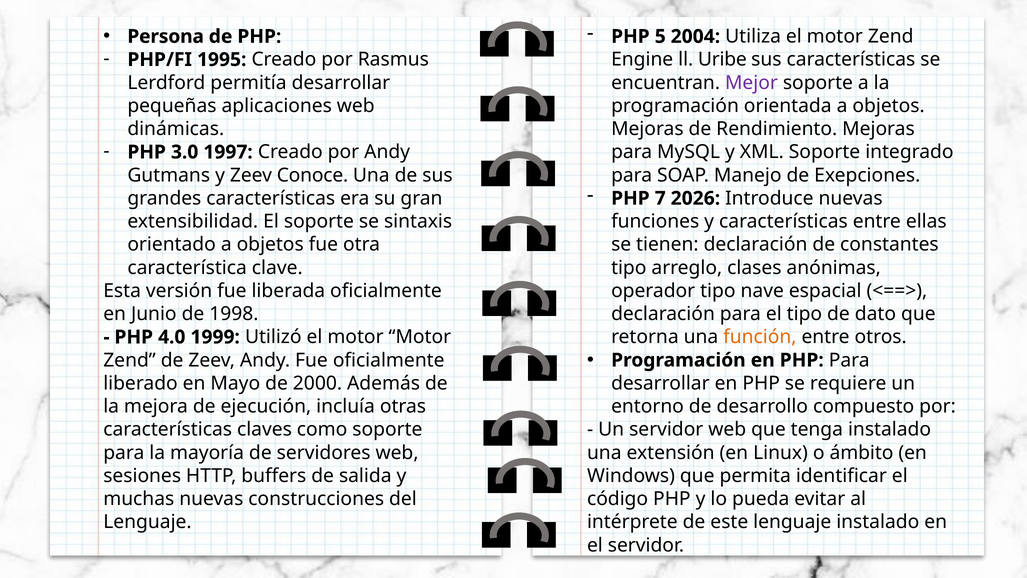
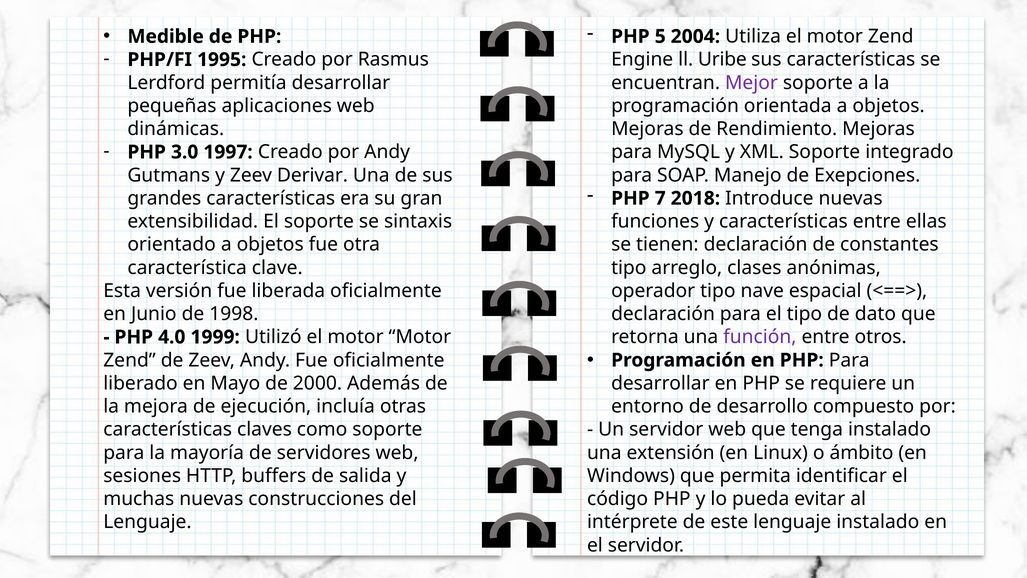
Persona: Persona -> Medible
Conoce: Conoce -> Derivar
2026: 2026 -> 2018
función colour: orange -> purple
